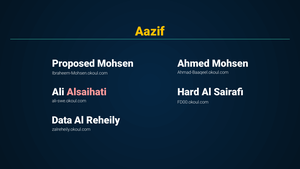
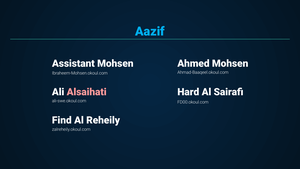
Aazif colour: yellow -> light blue
Proposed: Proposed -> Assistant
Data: Data -> Find
